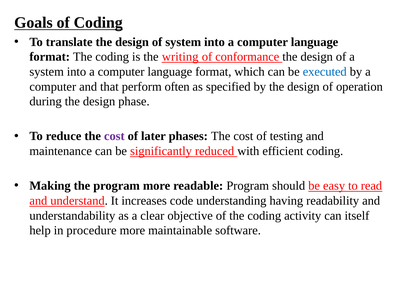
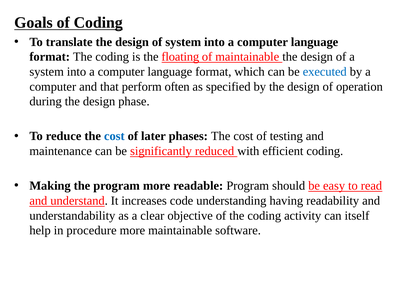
writing: writing -> floating
of conformance: conformance -> maintainable
cost at (114, 136) colour: purple -> blue
